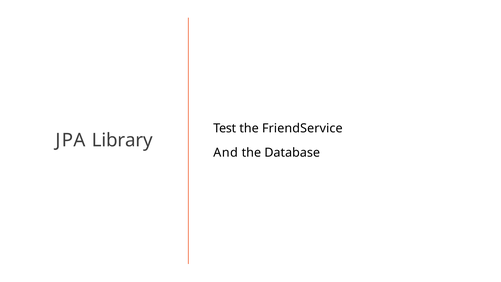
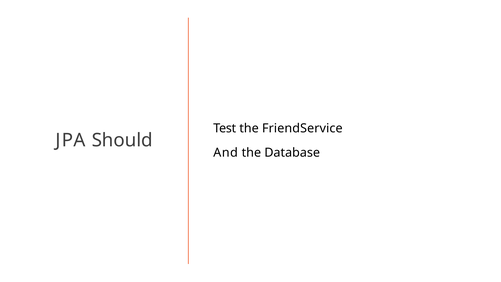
Library: Library -> Should
